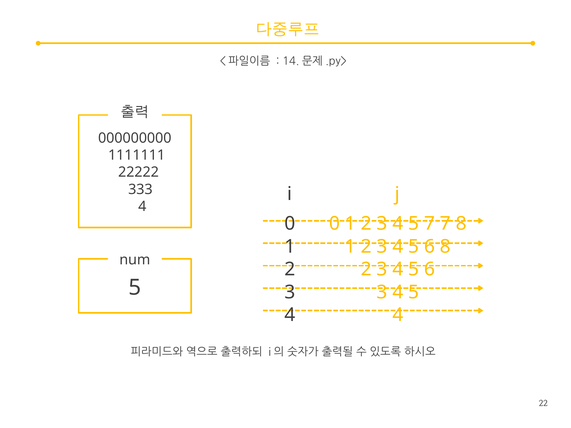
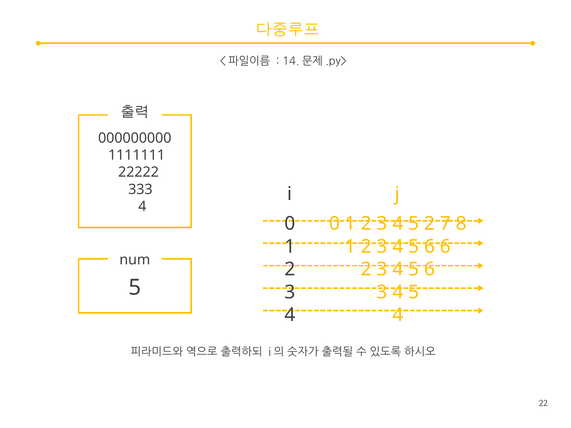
5 7: 7 -> 2
6 8: 8 -> 6
